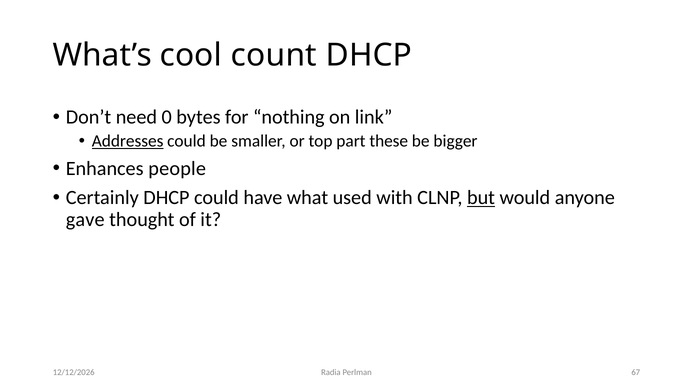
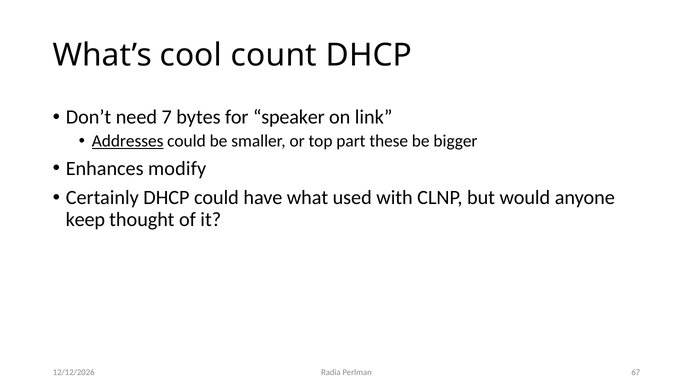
0: 0 -> 7
nothing: nothing -> speaker
people: people -> modify
but underline: present -> none
gave: gave -> keep
